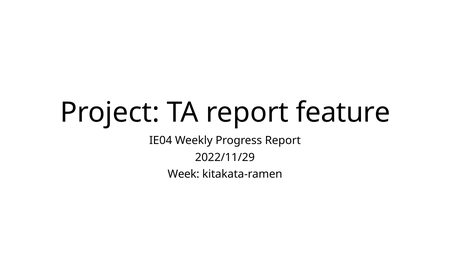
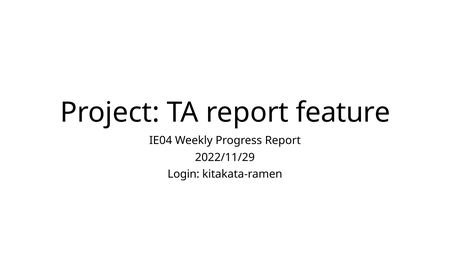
Week: Week -> Login
